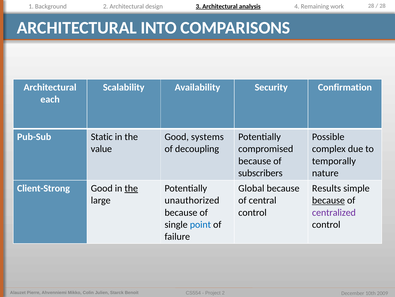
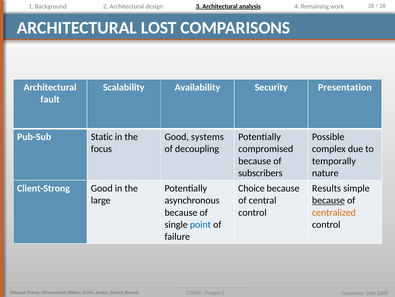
INTO: INTO -> LOST
Confirmation: Confirmation -> Presentation
each: each -> fault
value: value -> focus
the at (131, 188) underline: present -> none
Global: Global -> Choice
unauthorized: unauthorized -> asynchronous
centralized colour: purple -> orange
